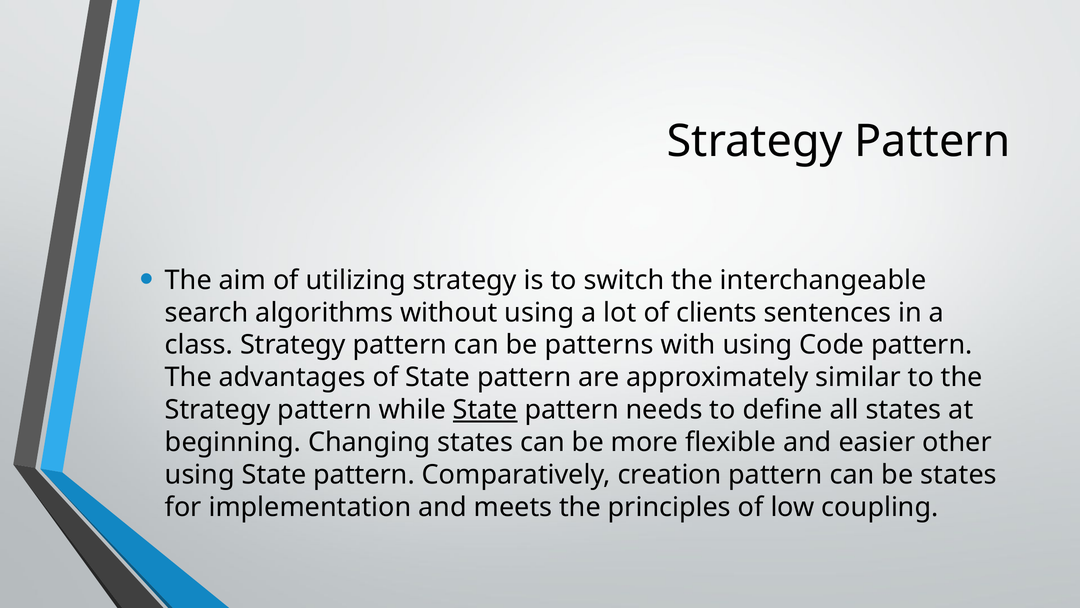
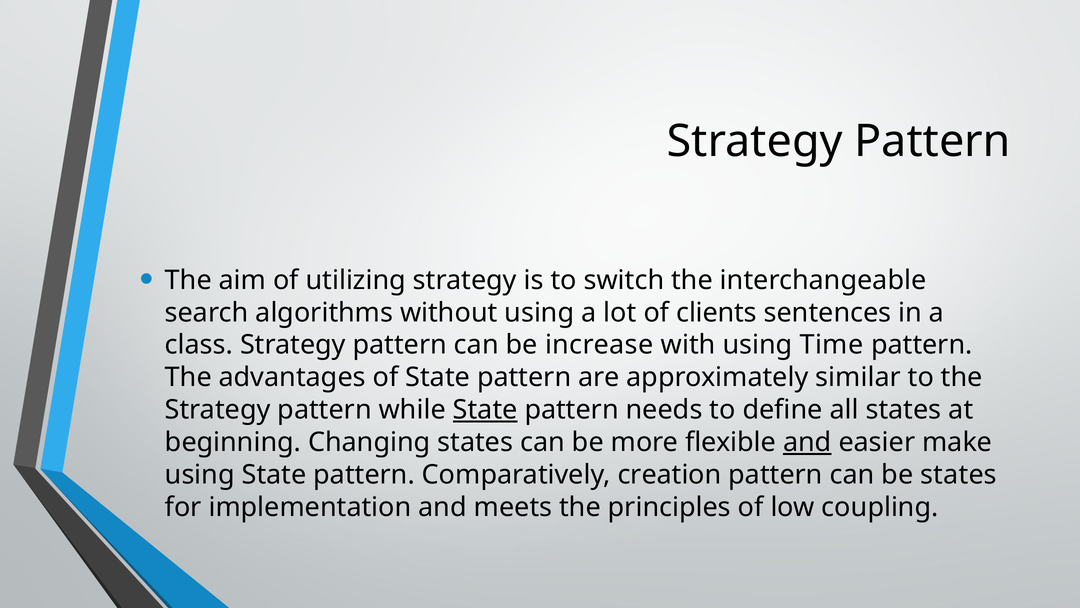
patterns: patterns -> increase
Code: Code -> Time
and at (807, 442) underline: none -> present
other: other -> make
